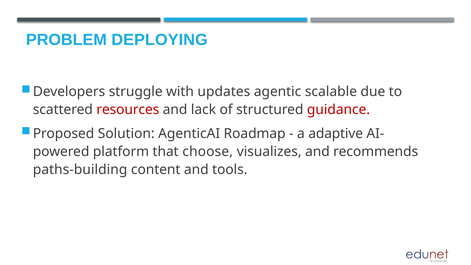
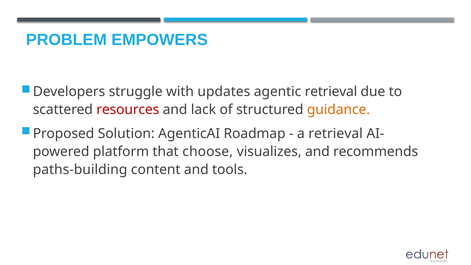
DEPLOYING: DEPLOYING -> EMPOWERS
agentic scalable: scalable -> retrieval
guidance colour: red -> orange
a adaptive: adaptive -> retrieval
